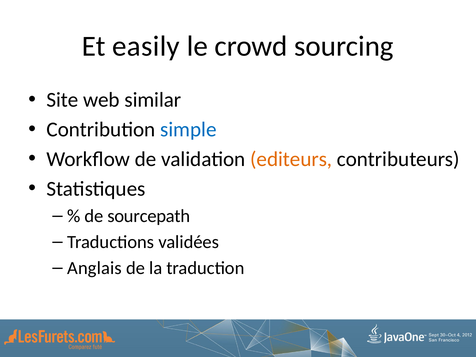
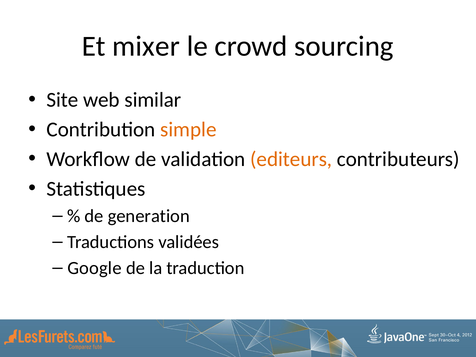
easily: easily -> mixer
simple colour: blue -> orange
sourcepath: sourcepath -> generation
Anglais: Anglais -> Google
